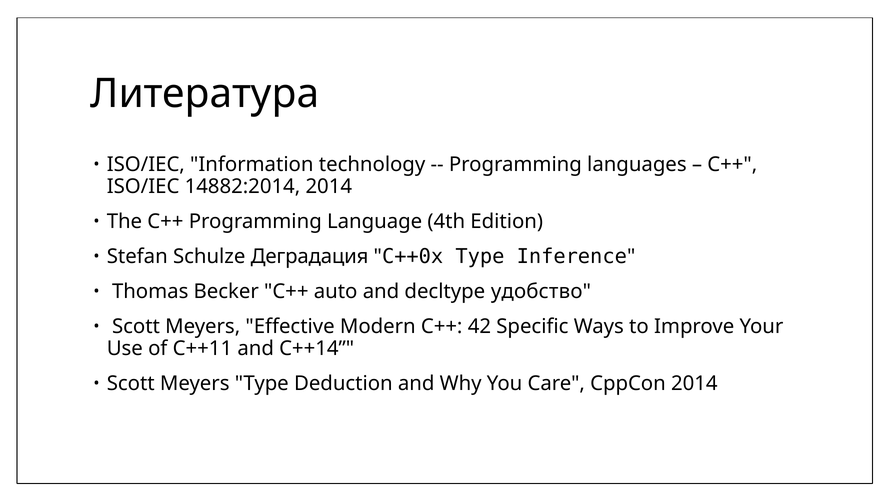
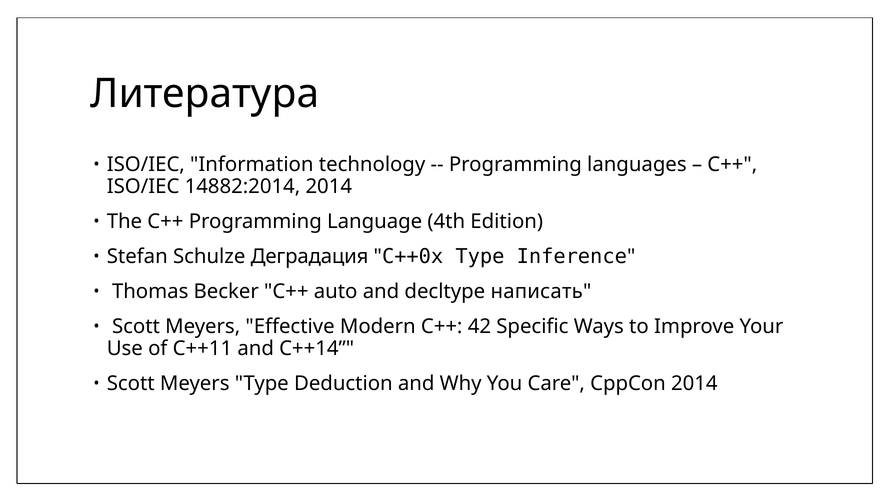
удобство: удобство -> написать
